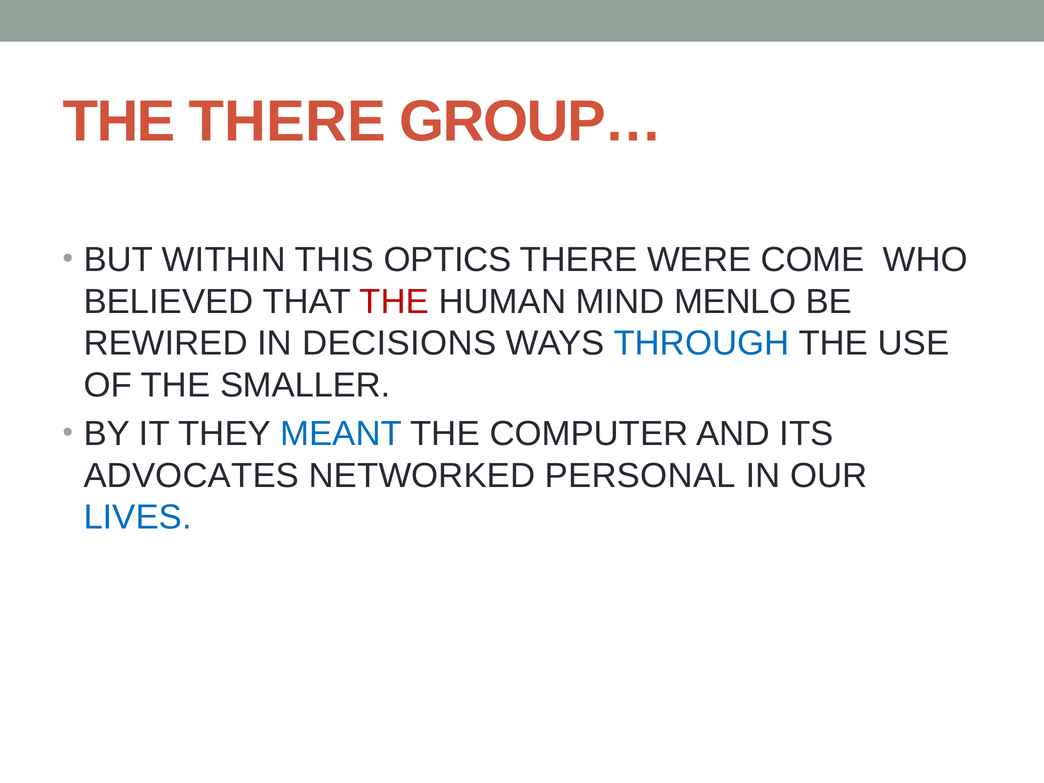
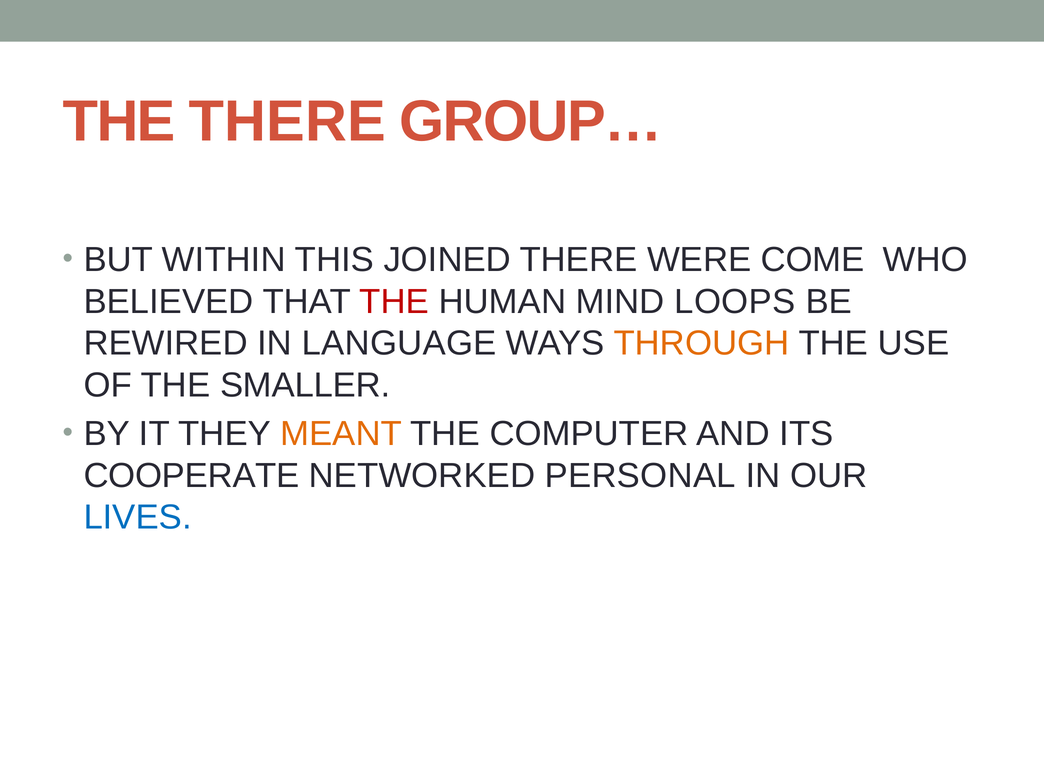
OPTICS: OPTICS -> JOINED
MENLO: MENLO -> LOOPS
DECISIONS: DECISIONS -> LANGUAGE
THROUGH colour: blue -> orange
MEANT colour: blue -> orange
ADVOCATES: ADVOCATES -> COOPERATE
